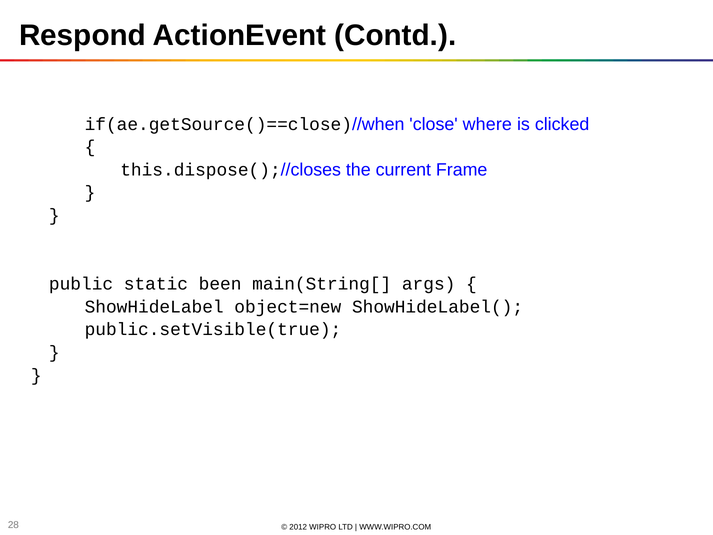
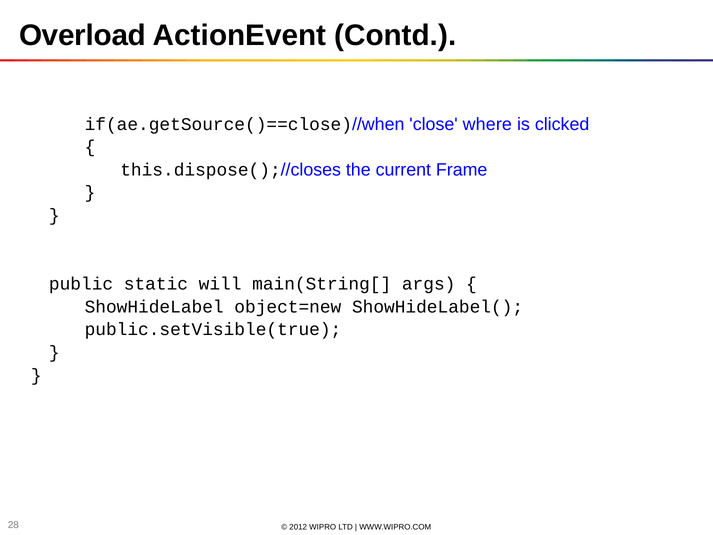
Respond: Respond -> Overload
been: been -> will
